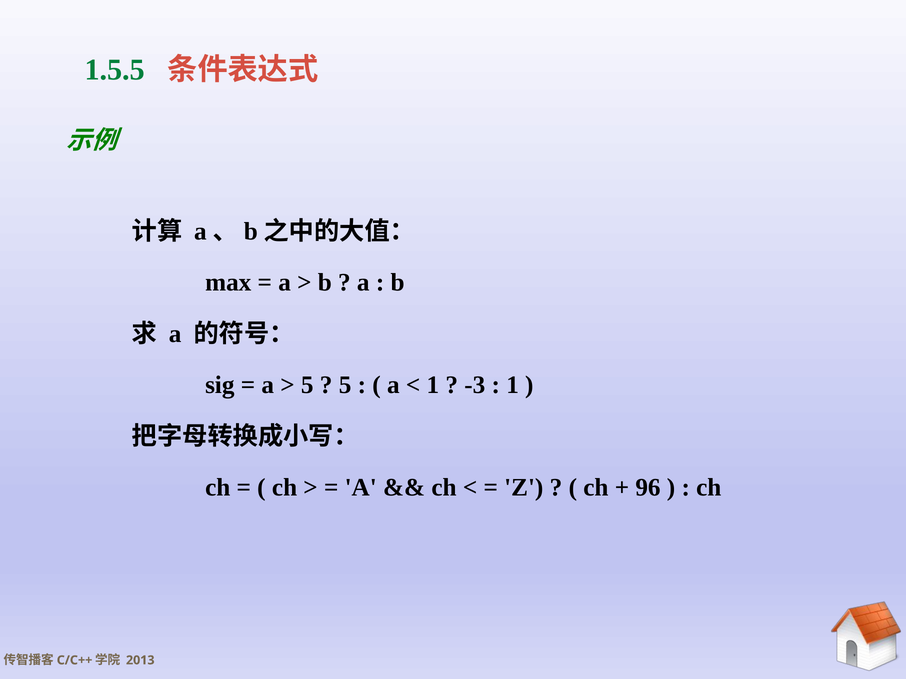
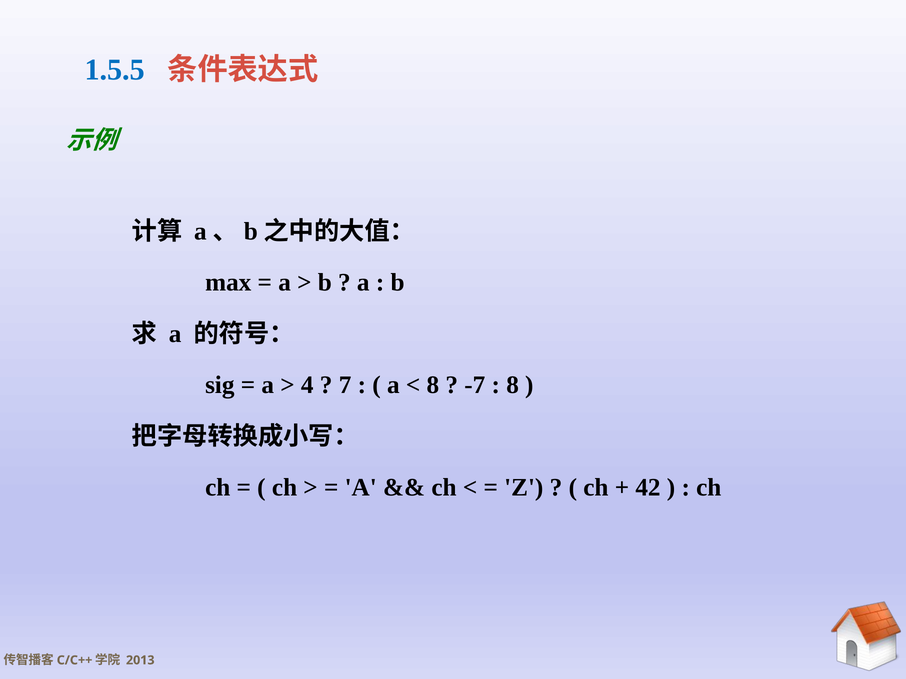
1.5.5 colour: green -> blue
5 at (307, 385): 5 -> 4
5 at (345, 385): 5 -> 7
1 at (433, 385): 1 -> 8
-3: -3 -> -7
1 at (513, 385): 1 -> 8
96: 96 -> 42
